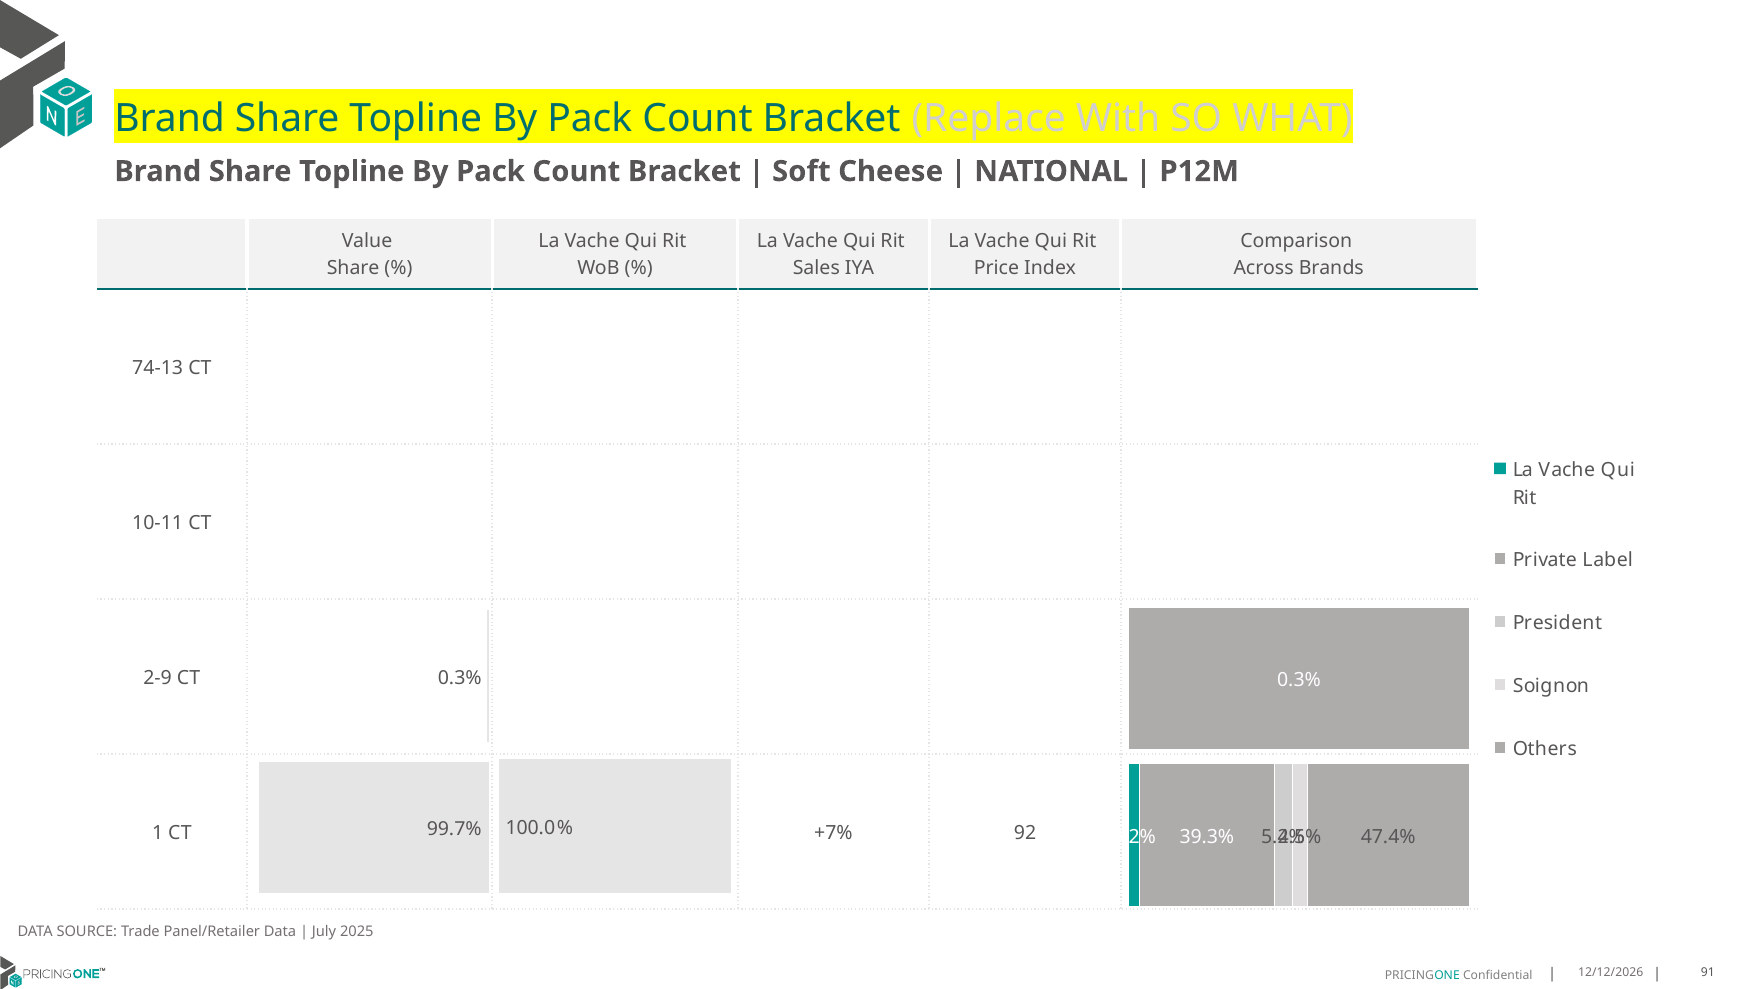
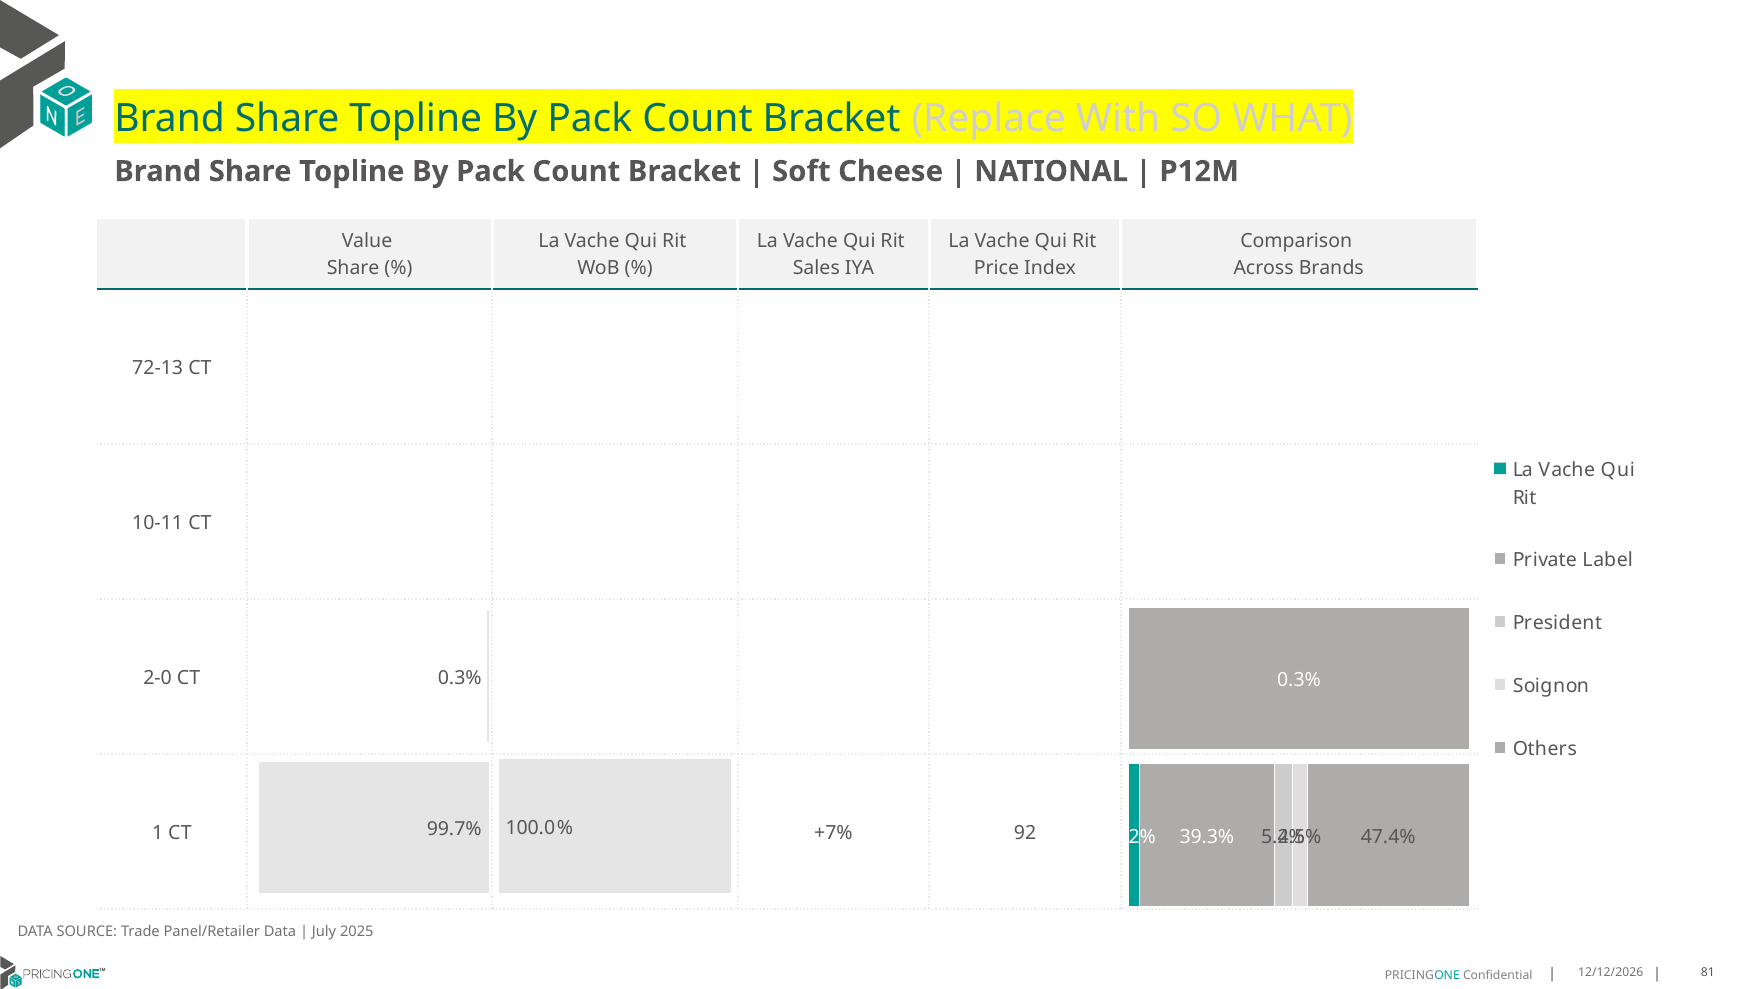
74-13: 74-13 -> 72-13
2-9: 2-9 -> 2-0
91: 91 -> 81
